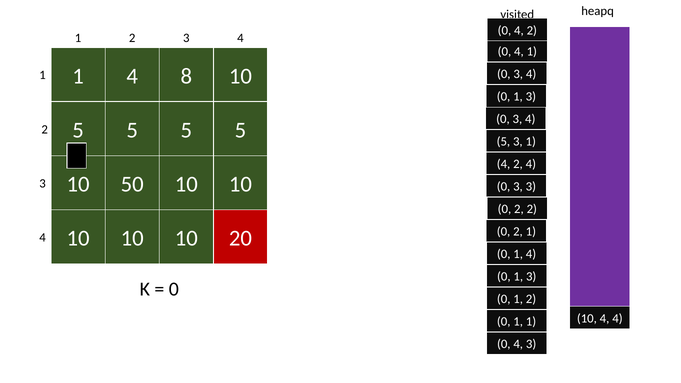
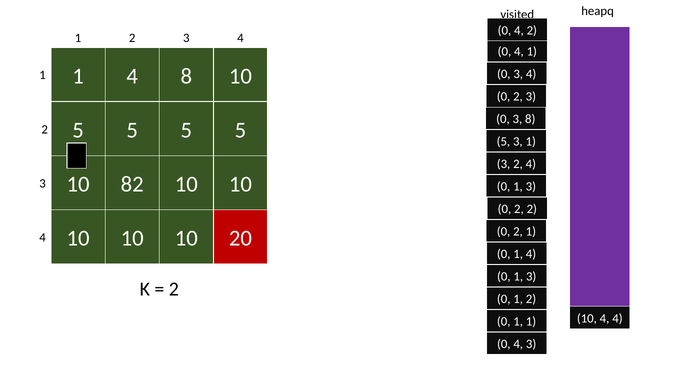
1 at (518, 97): 1 -> 2
4 at (530, 119): 4 -> 8
4 at (504, 164): 4 -> 3
50: 50 -> 82
3 at (518, 187): 3 -> 1
0 at (174, 289): 0 -> 2
